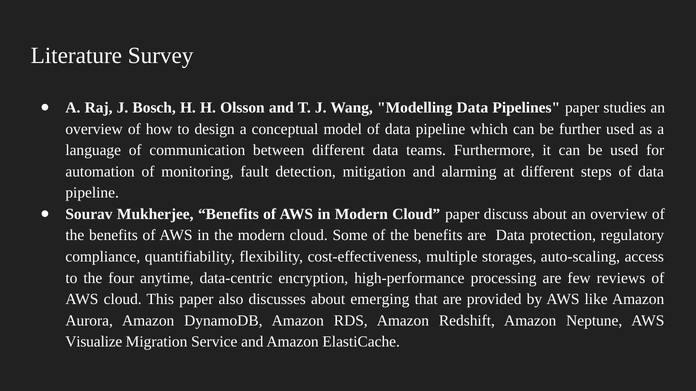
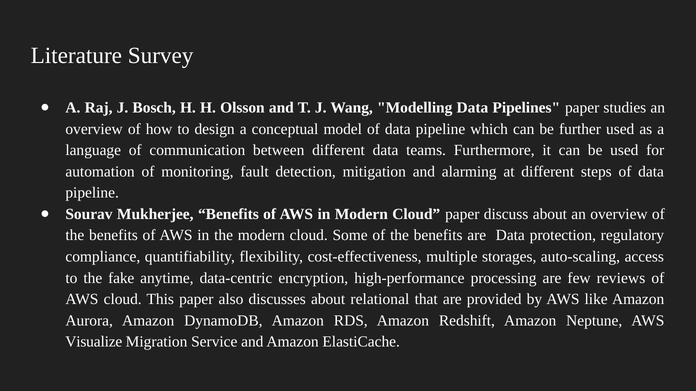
four: four -> fake
emerging: emerging -> relational
